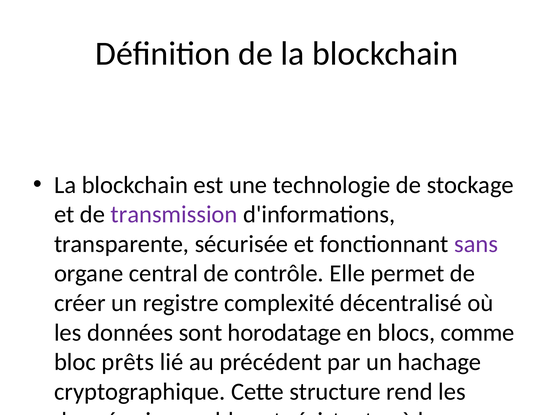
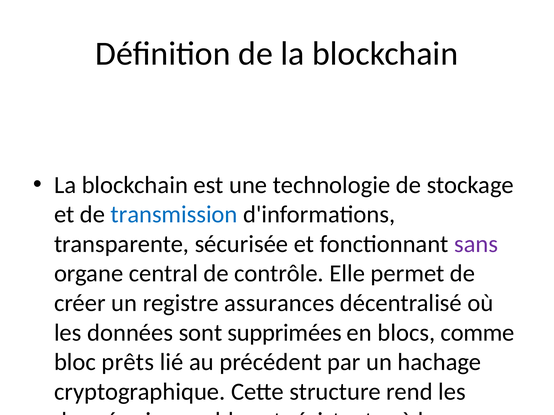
transmission colour: purple -> blue
complexité: complexité -> assurances
horodatage: horodatage -> supprimées
